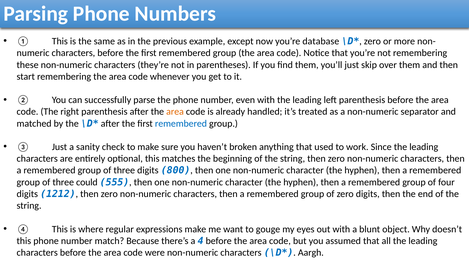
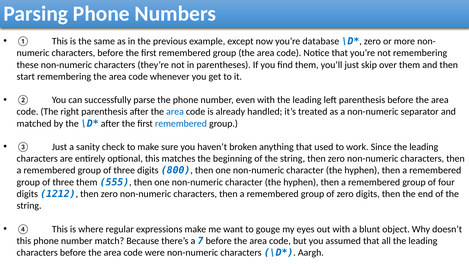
area at (175, 112) colour: orange -> blue
three could: could -> them
4: 4 -> 7
